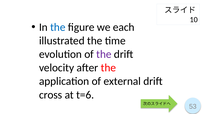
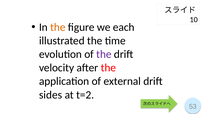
the at (58, 27) colour: blue -> orange
cross: cross -> sides
t=6: t=6 -> t=2
